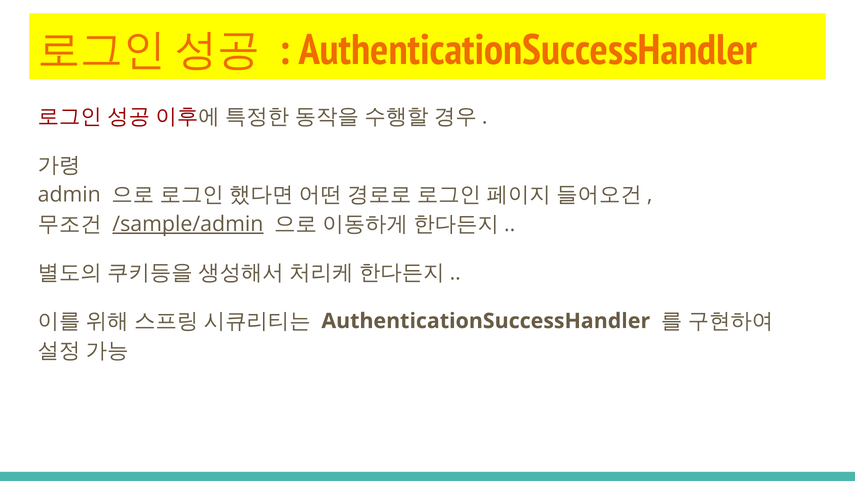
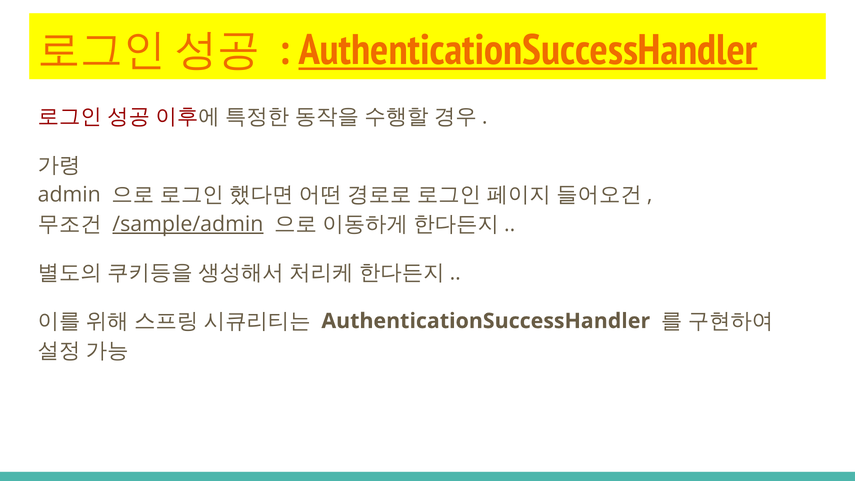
AuthenticationSuccessHandler at (528, 50) underline: none -> present
